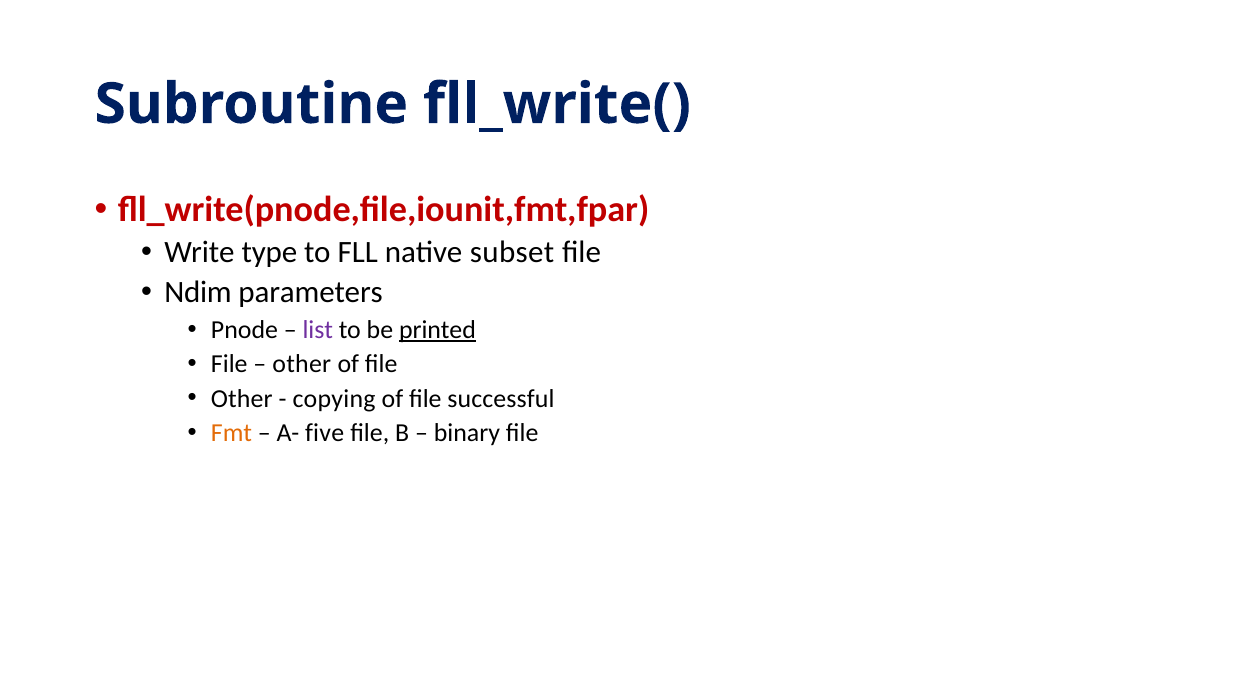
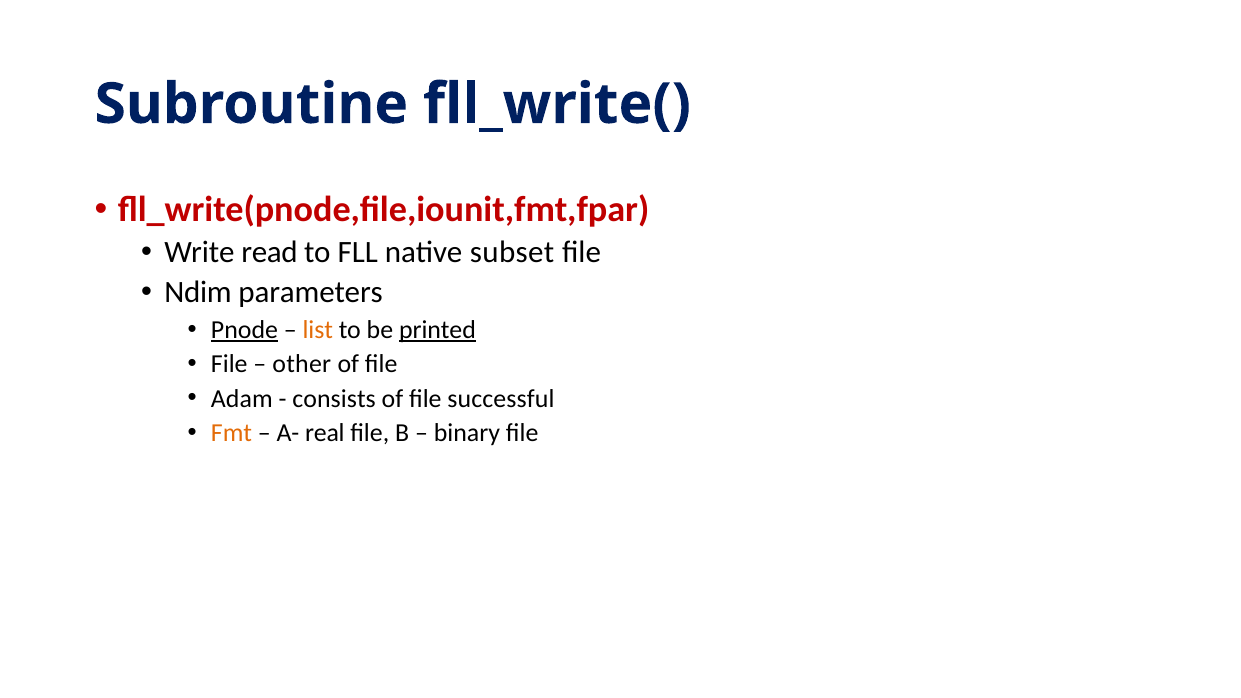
type: type -> read
Pnode underline: none -> present
list colour: purple -> orange
Other at (242, 398): Other -> Adam
copying: copying -> consists
five: five -> real
